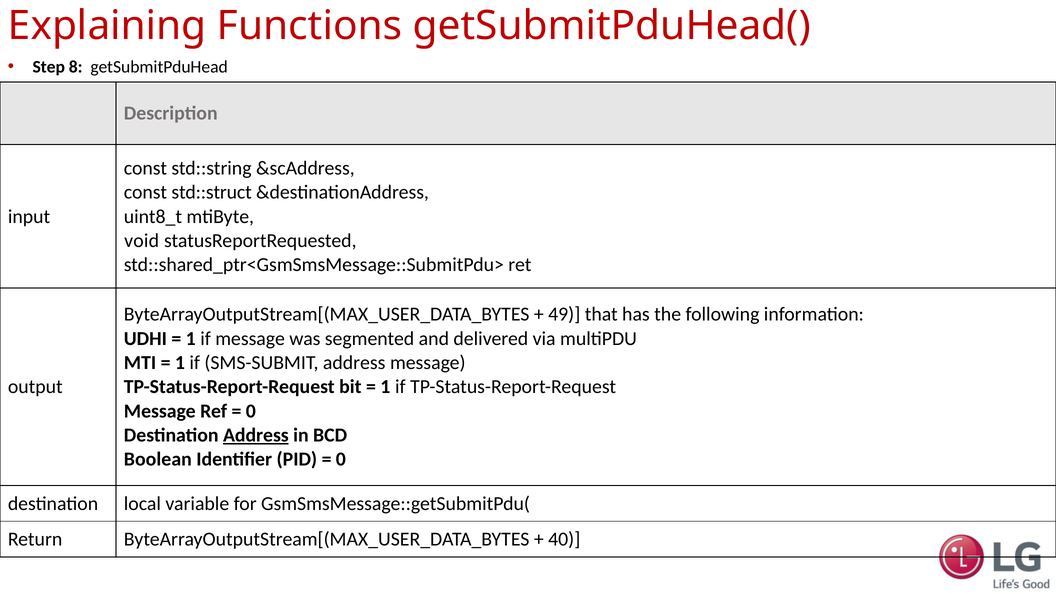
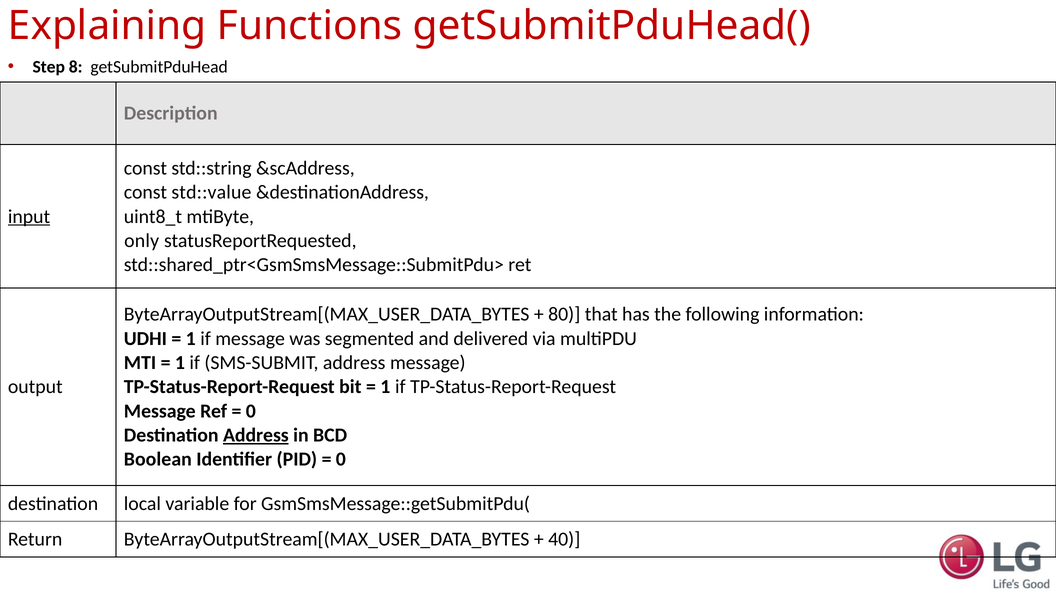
std::struct: std::struct -> std::value
input underline: none -> present
void: void -> only
49: 49 -> 80
